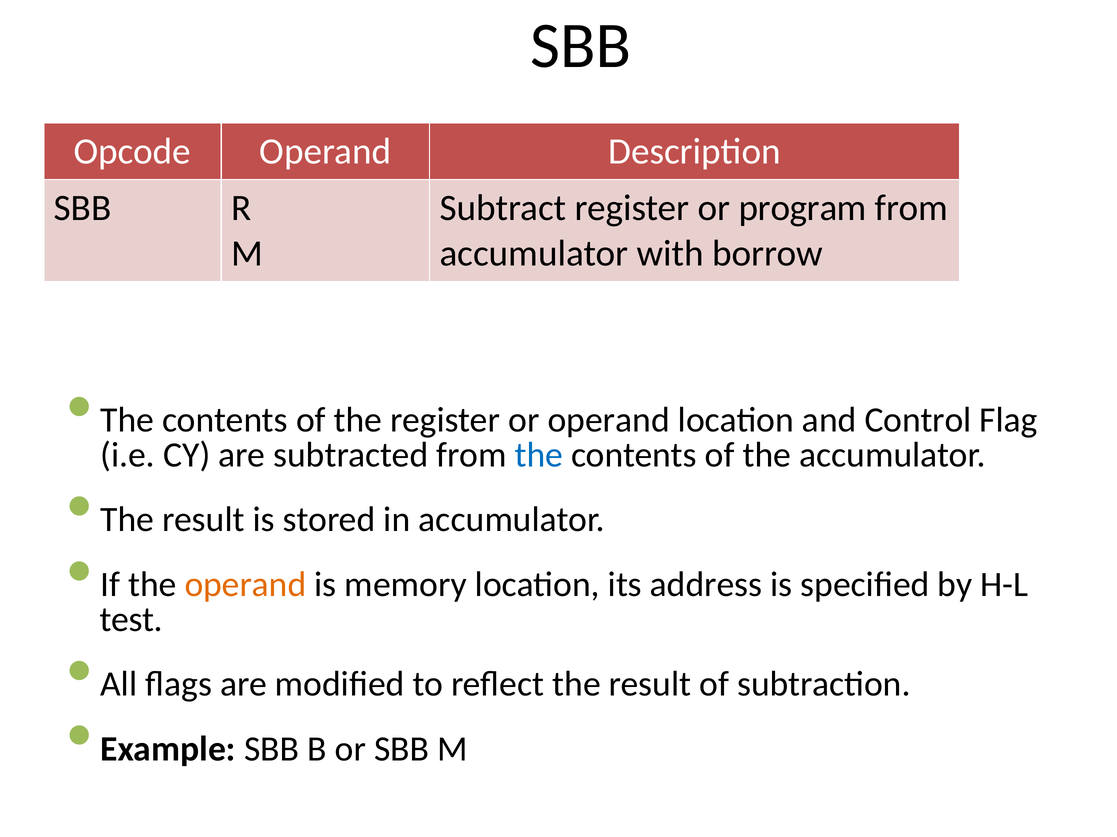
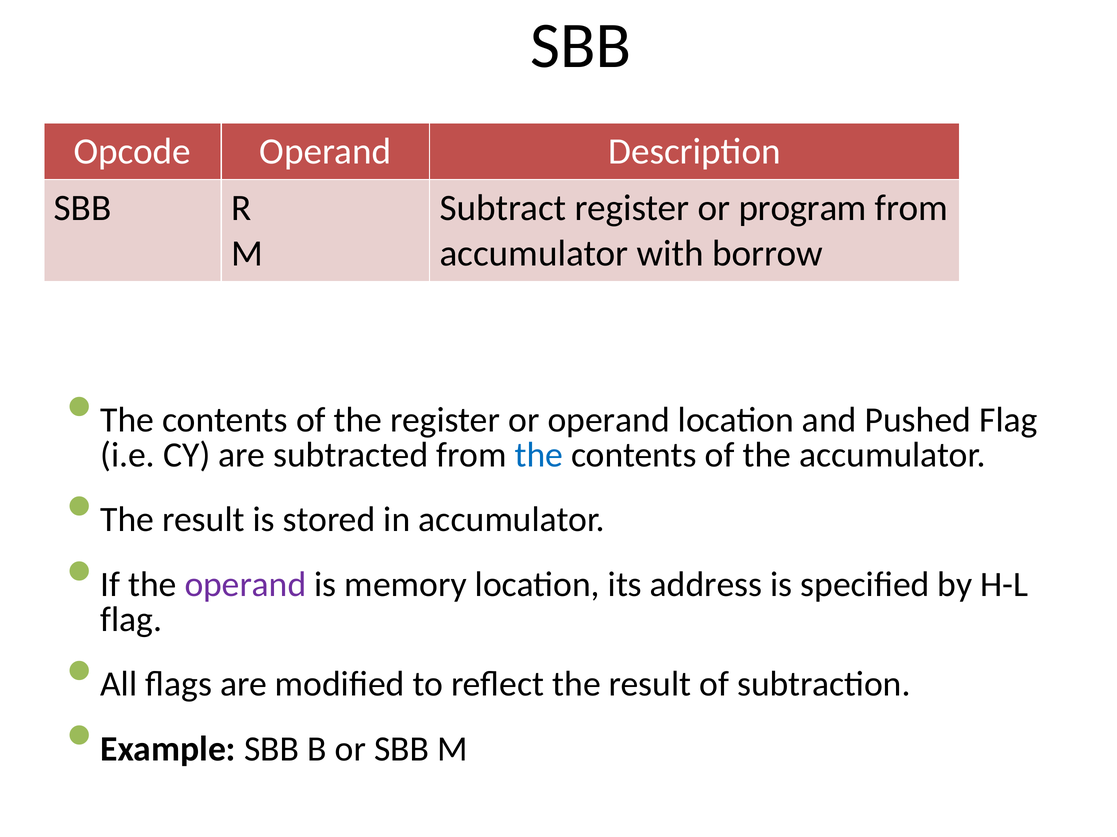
Control: Control -> Pushed
operand at (245, 585) colour: orange -> purple
test at (131, 620): test -> flag
